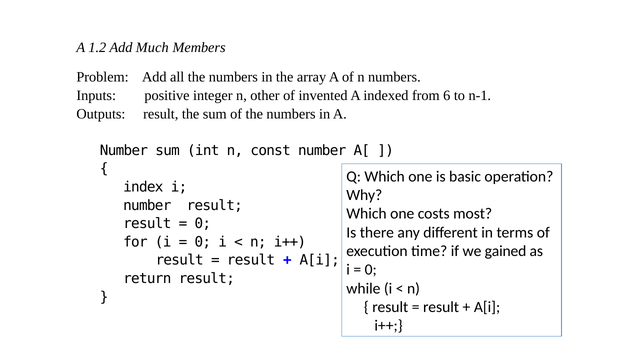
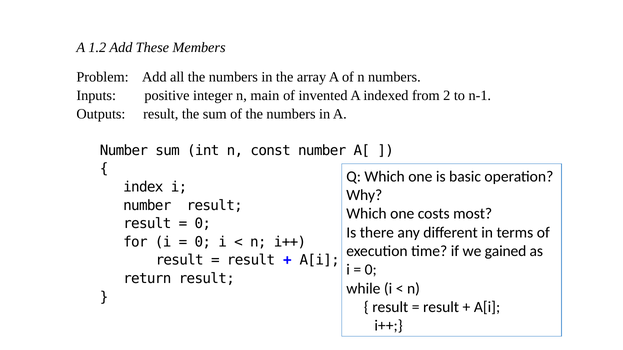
Much: Much -> These
other: other -> main
6: 6 -> 2
